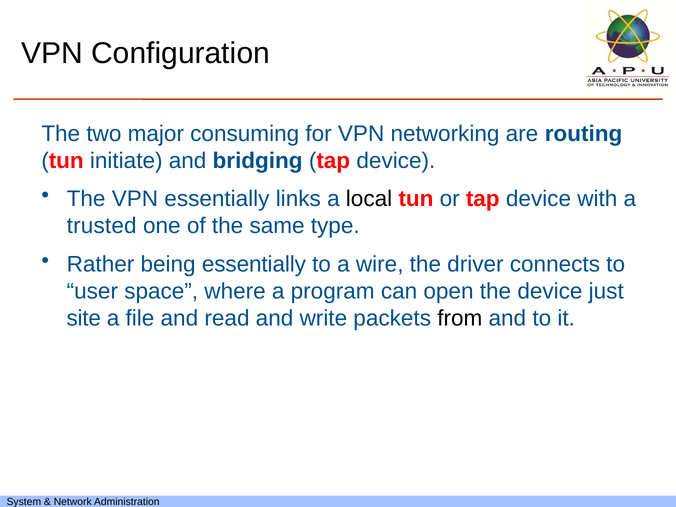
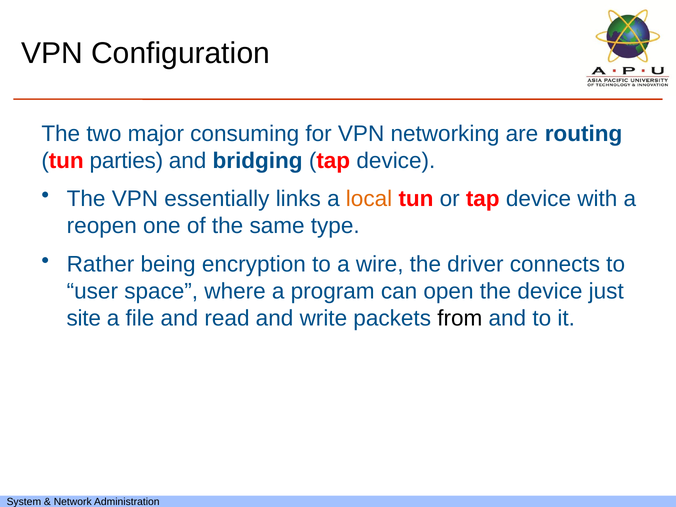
initiate: initiate -> parties
local colour: black -> orange
trusted: trusted -> reopen
being essentially: essentially -> encryption
